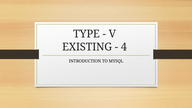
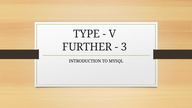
EXISTING: EXISTING -> FURTHER
4: 4 -> 3
